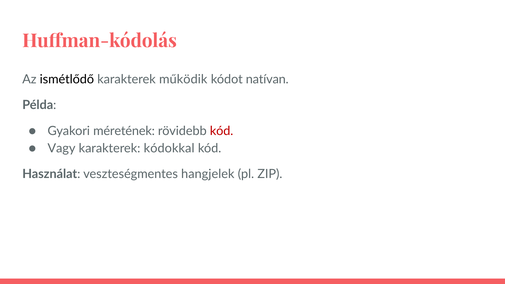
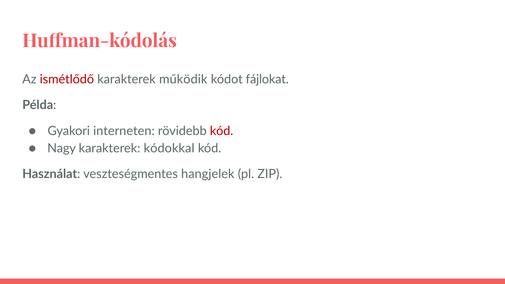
ismétlődő colour: black -> red
natívan: natívan -> fájlokat
méretének: méretének -> interneten
Vagy: Vagy -> Nagy
